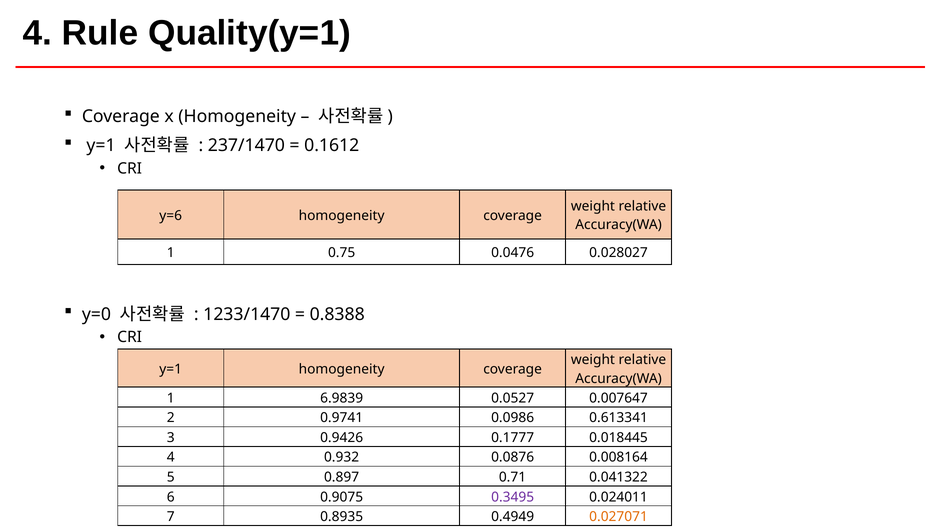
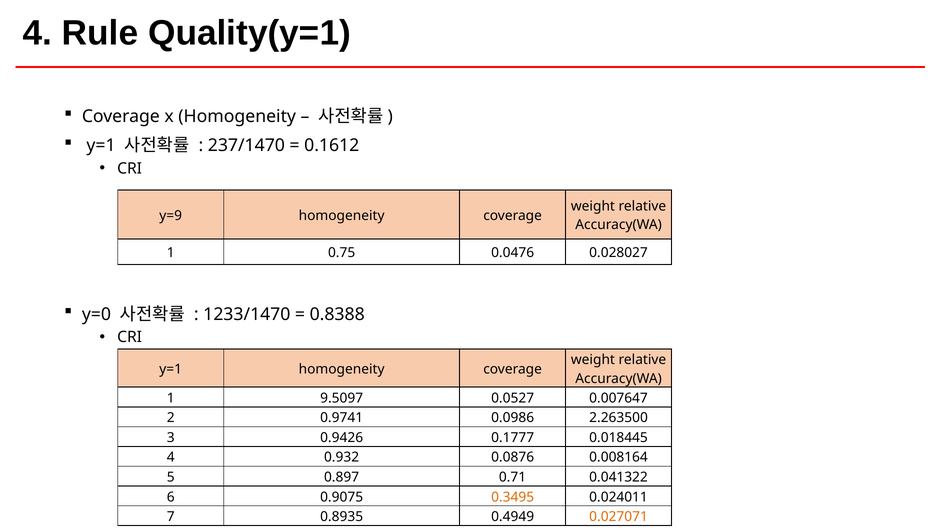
y=6: y=6 -> y=9
6.9839: 6.9839 -> 9.5097
0.613341: 0.613341 -> 2.263500
0.3495 colour: purple -> orange
